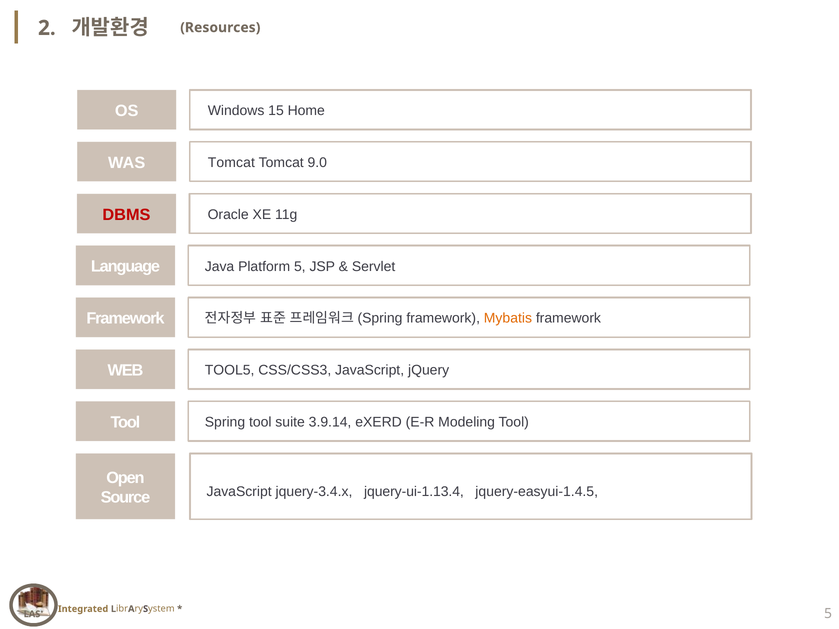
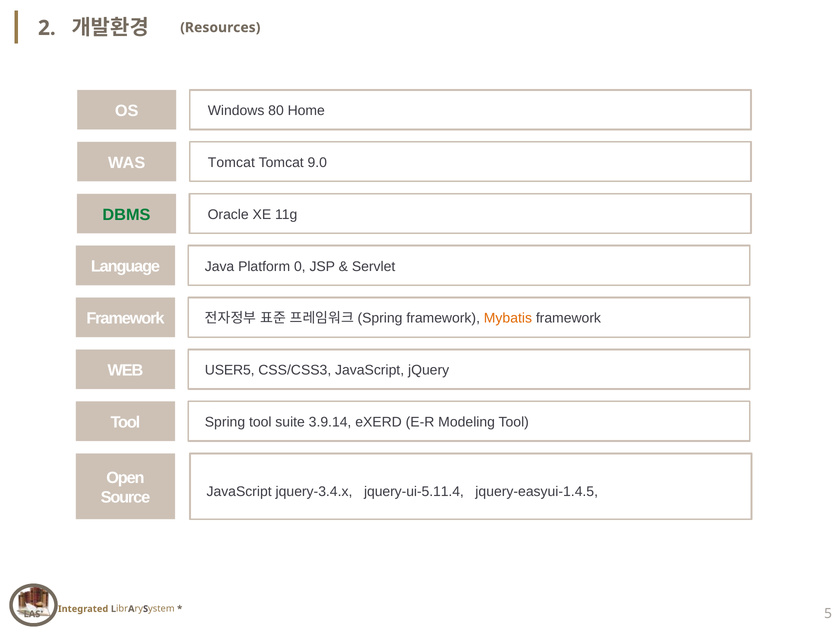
15: 15 -> 80
DBMS colour: red -> green
Platform 5: 5 -> 0
TOOL5: TOOL5 -> USER5
jquery-ui-1.13.4: jquery-ui-1.13.4 -> jquery-ui-5.11.4
